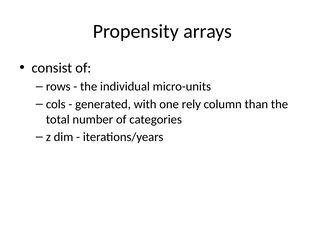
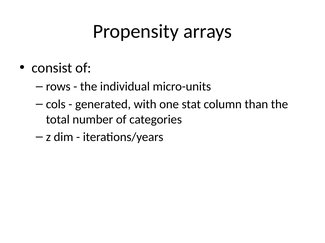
rely: rely -> stat
